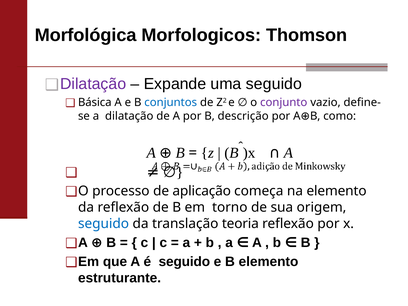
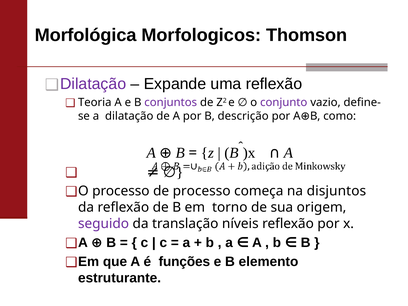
uma seguido: seguido -> reflexão
Básica: Básica -> Teoria
conjuntos colour: blue -> purple
de aplicação: aplicação -> processo
na elemento: elemento -> disjuntos
seguido at (104, 224) colour: blue -> purple
teoria: teoria -> níveis
é seguido: seguido -> funções
